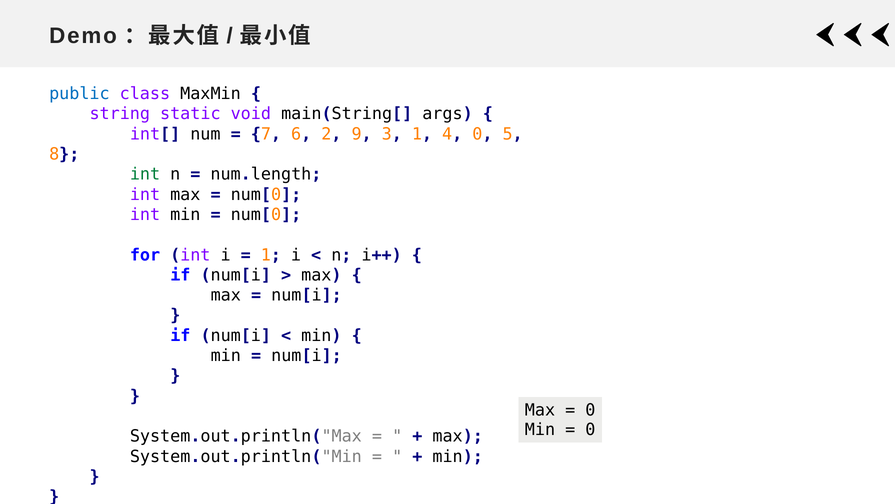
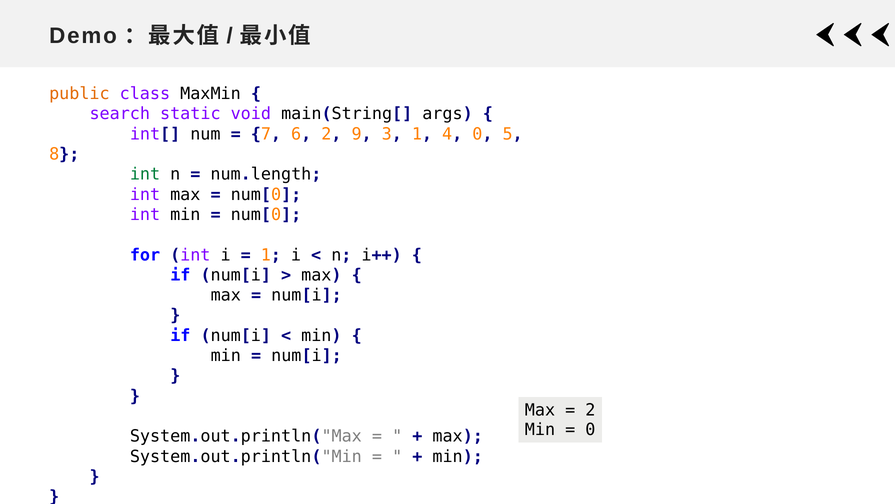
public colour: blue -> orange
string: string -> search
0 at (590, 410): 0 -> 2
